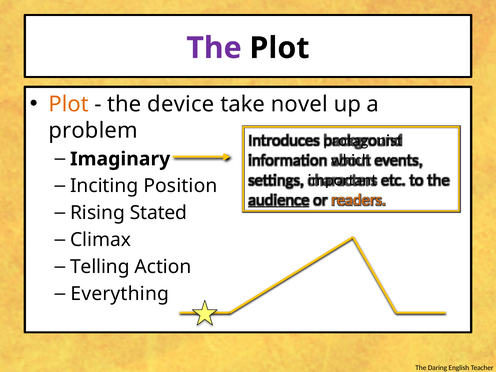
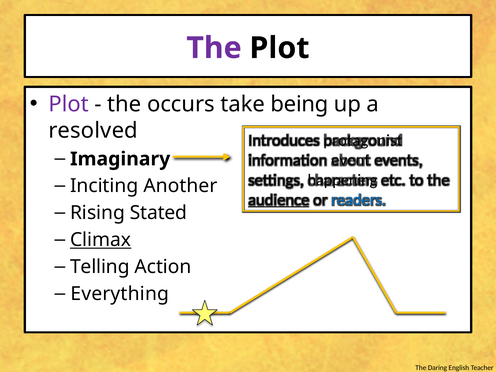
Plot at (69, 104) colour: orange -> purple
device: device -> occurs
novel: novel -> being
problem: problem -> resolved
which: which -> event
important: important -> happening
Position: Position -> Another
readers colour: orange -> blue
Climax underline: none -> present
